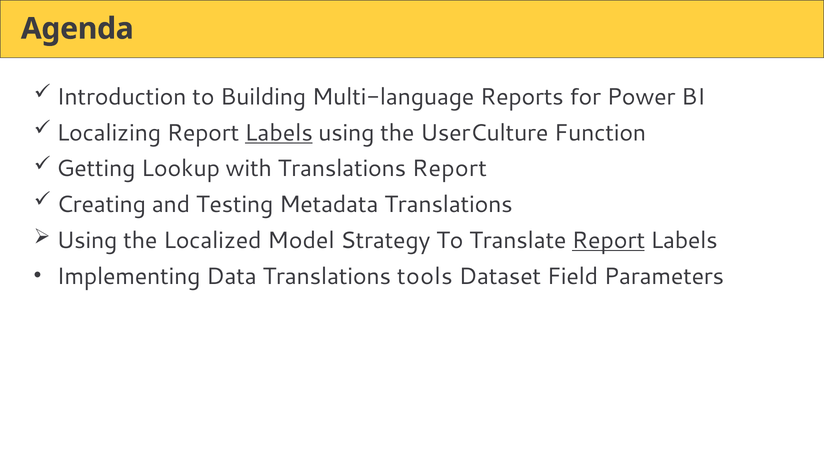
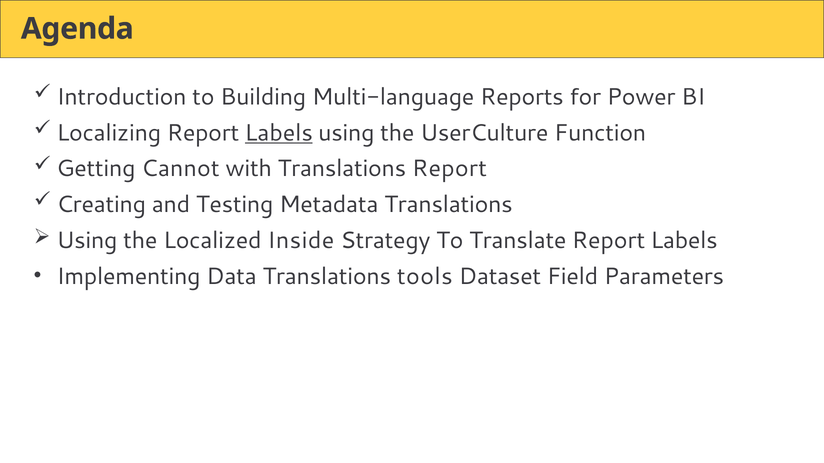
Lookup: Lookup -> Cannot
Model: Model -> Inside
Report at (608, 241) underline: present -> none
